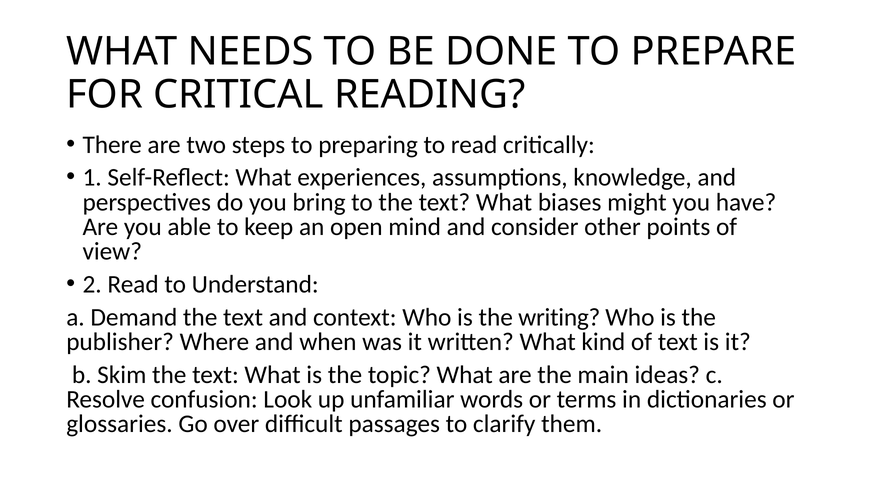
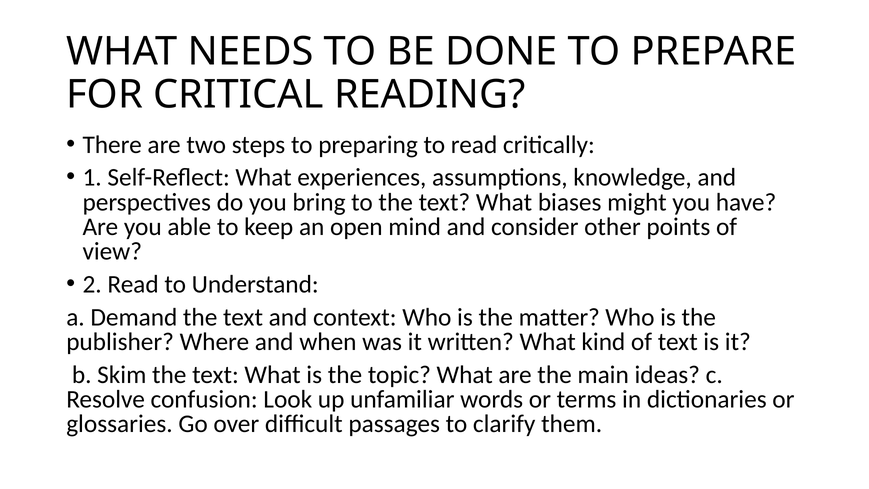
writing: writing -> matter
